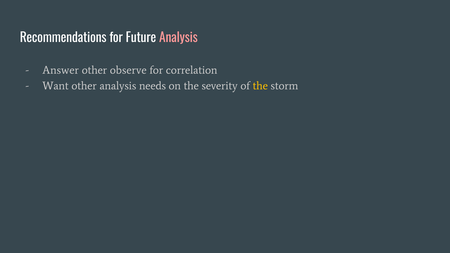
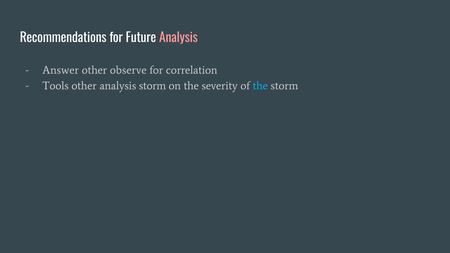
Want: Want -> Tools
analysis needs: needs -> storm
the at (260, 86) colour: yellow -> light blue
